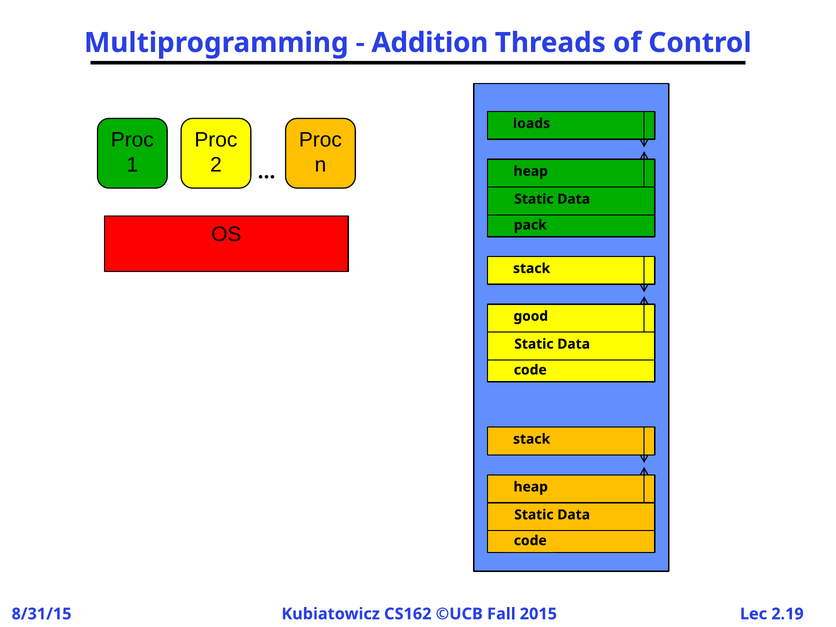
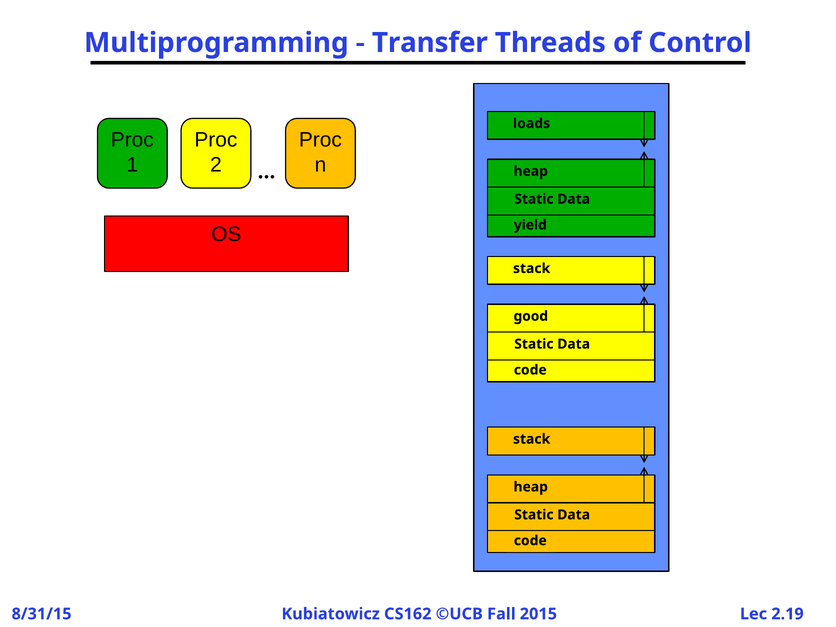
Addition: Addition -> Transfer
pack: pack -> yield
